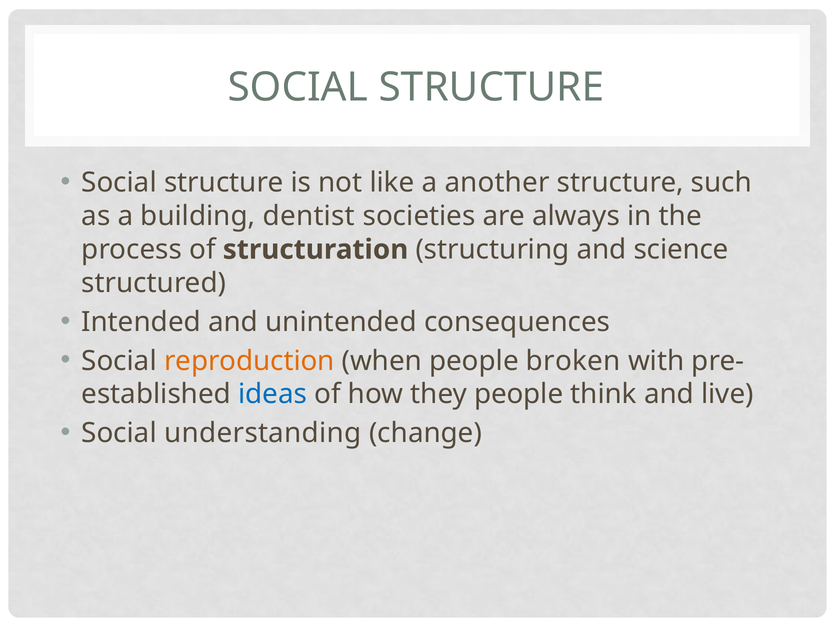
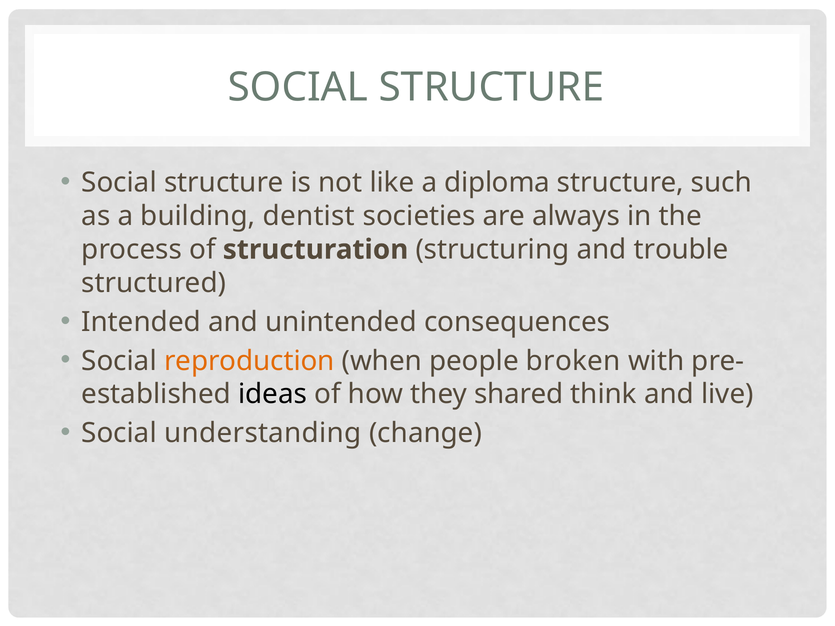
another: another -> diploma
science: science -> trouble
ideas colour: blue -> black
they people: people -> shared
